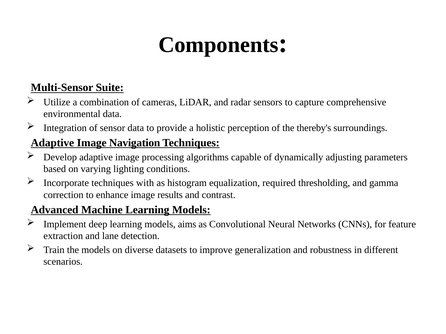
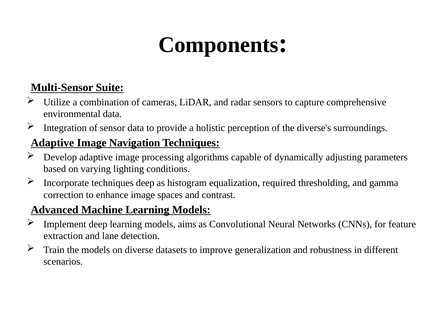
thereby's: thereby's -> diverse's
techniques with: with -> deep
results: results -> spaces
